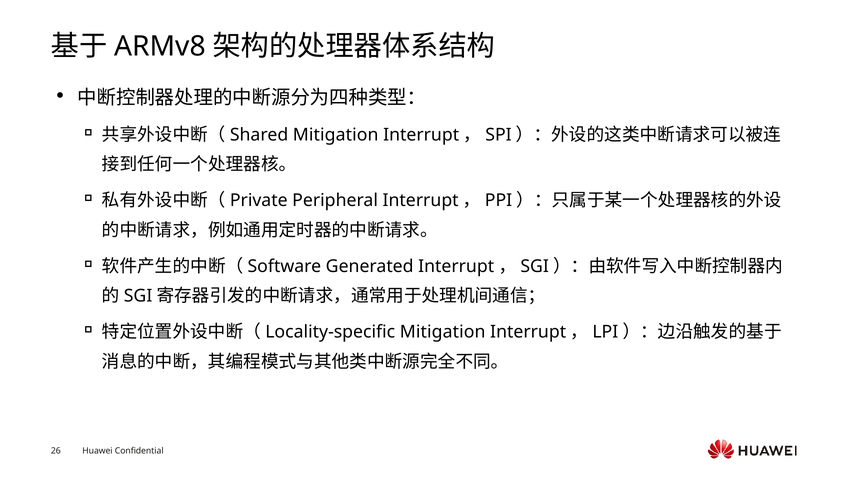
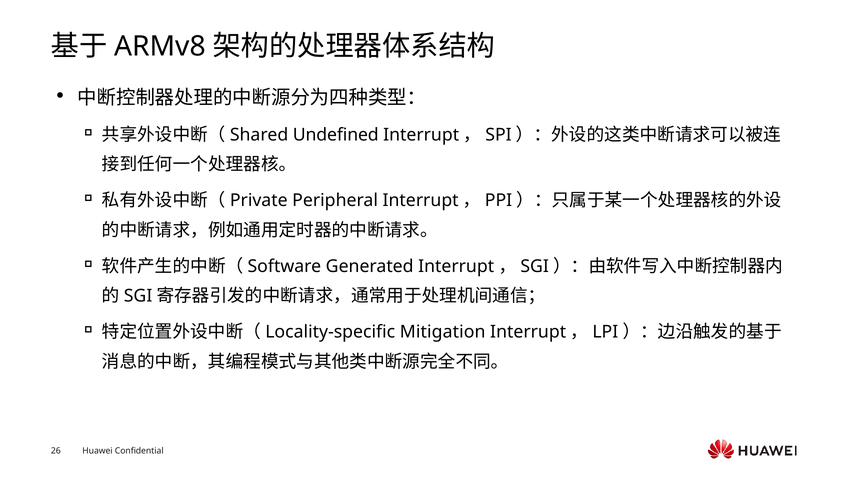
Mitigation at (336, 135): Mitigation -> Undefined
